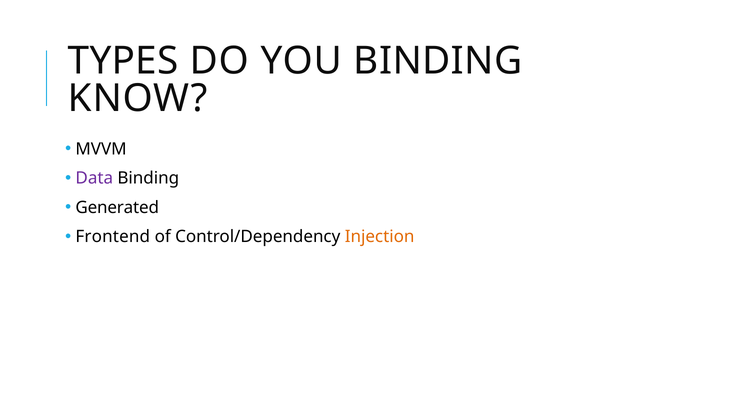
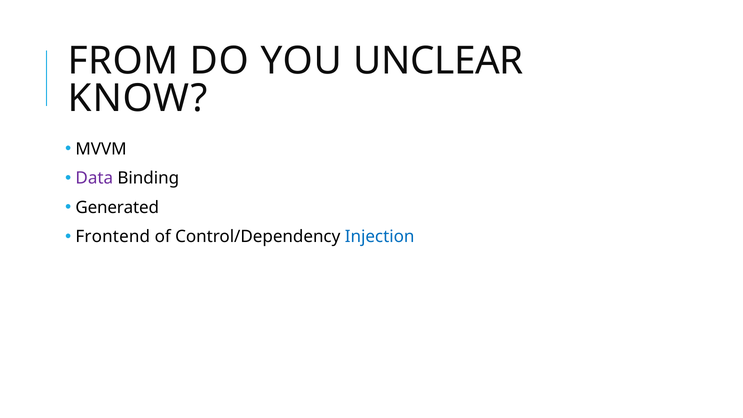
TYPES: TYPES -> FROM
YOU BINDING: BINDING -> UNCLEAR
Injection colour: orange -> blue
